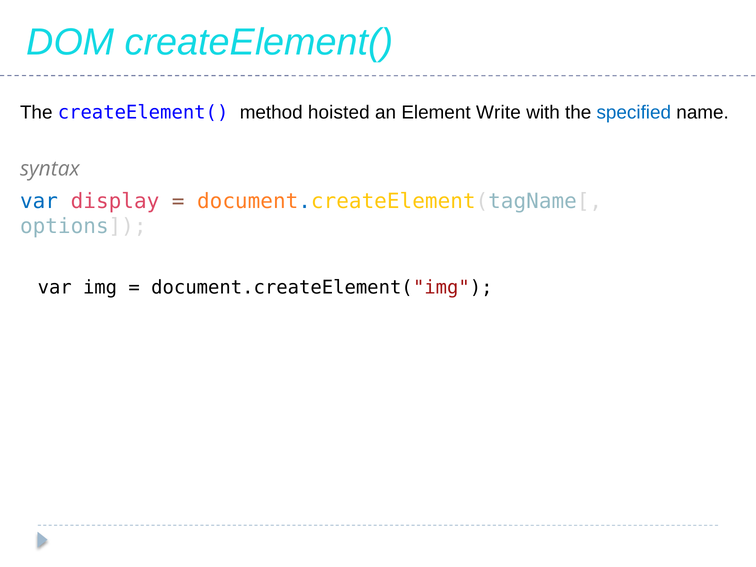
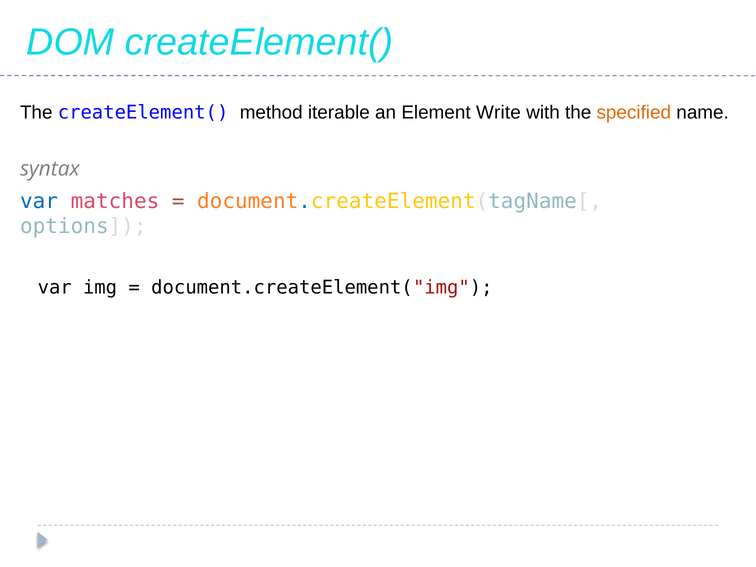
hoisted: hoisted -> iterable
specified colour: blue -> orange
display: display -> matches
